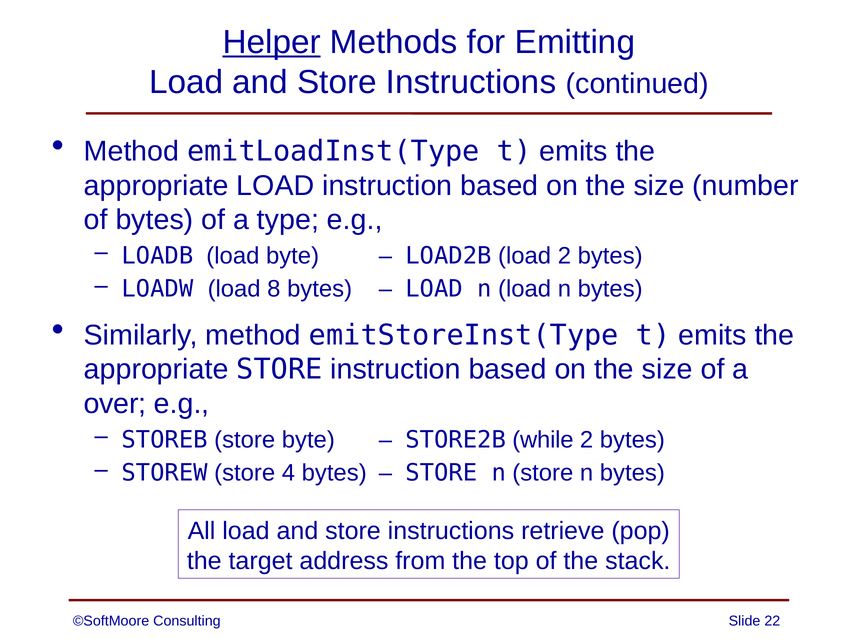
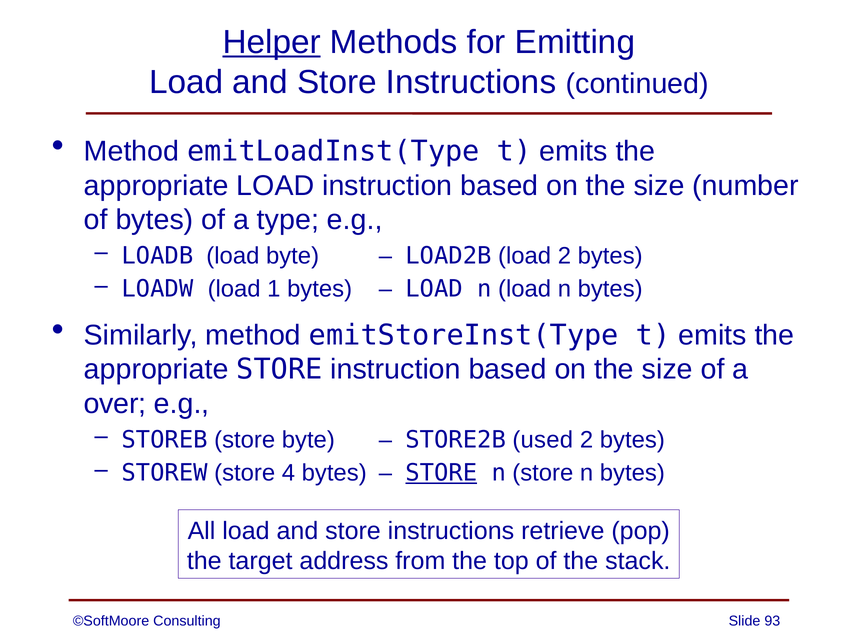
8: 8 -> 1
while: while -> used
STORE at (441, 473) underline: none -> present
22: 22 -> 93
